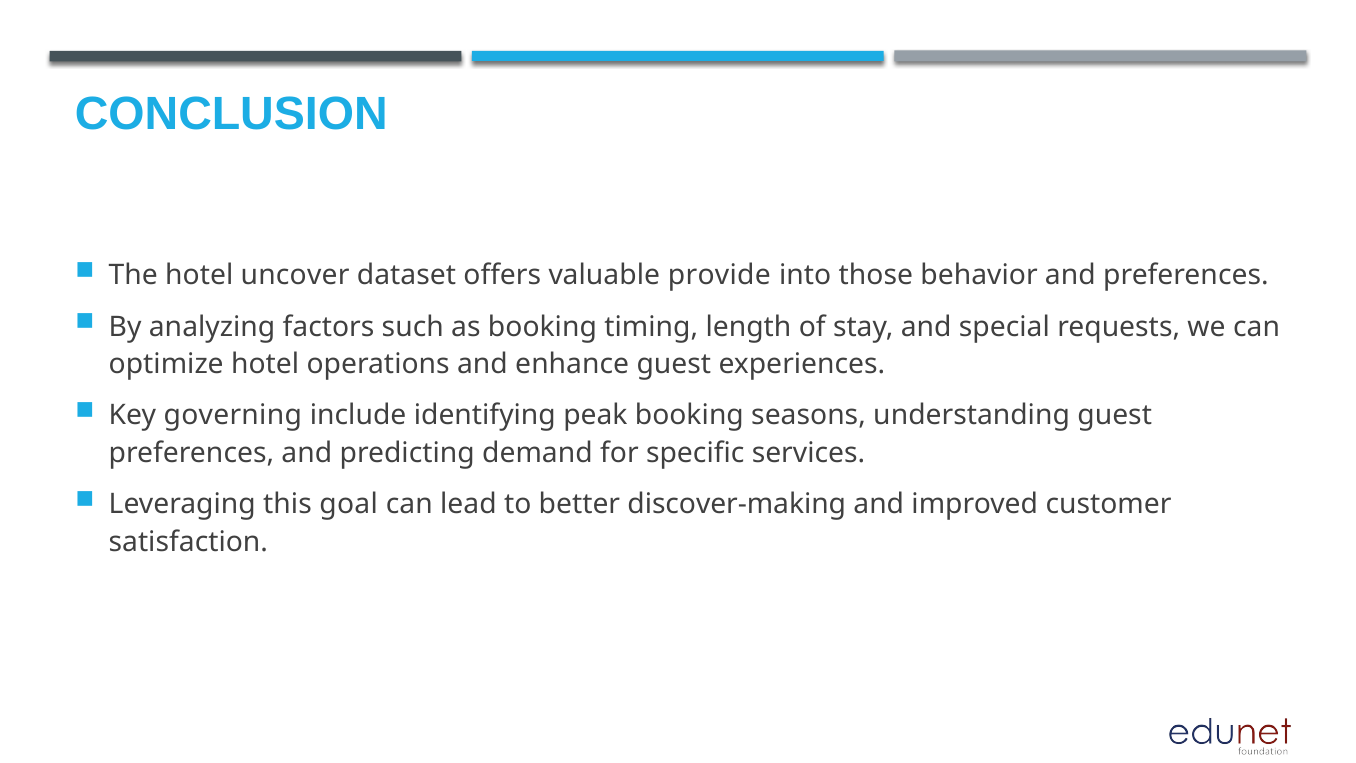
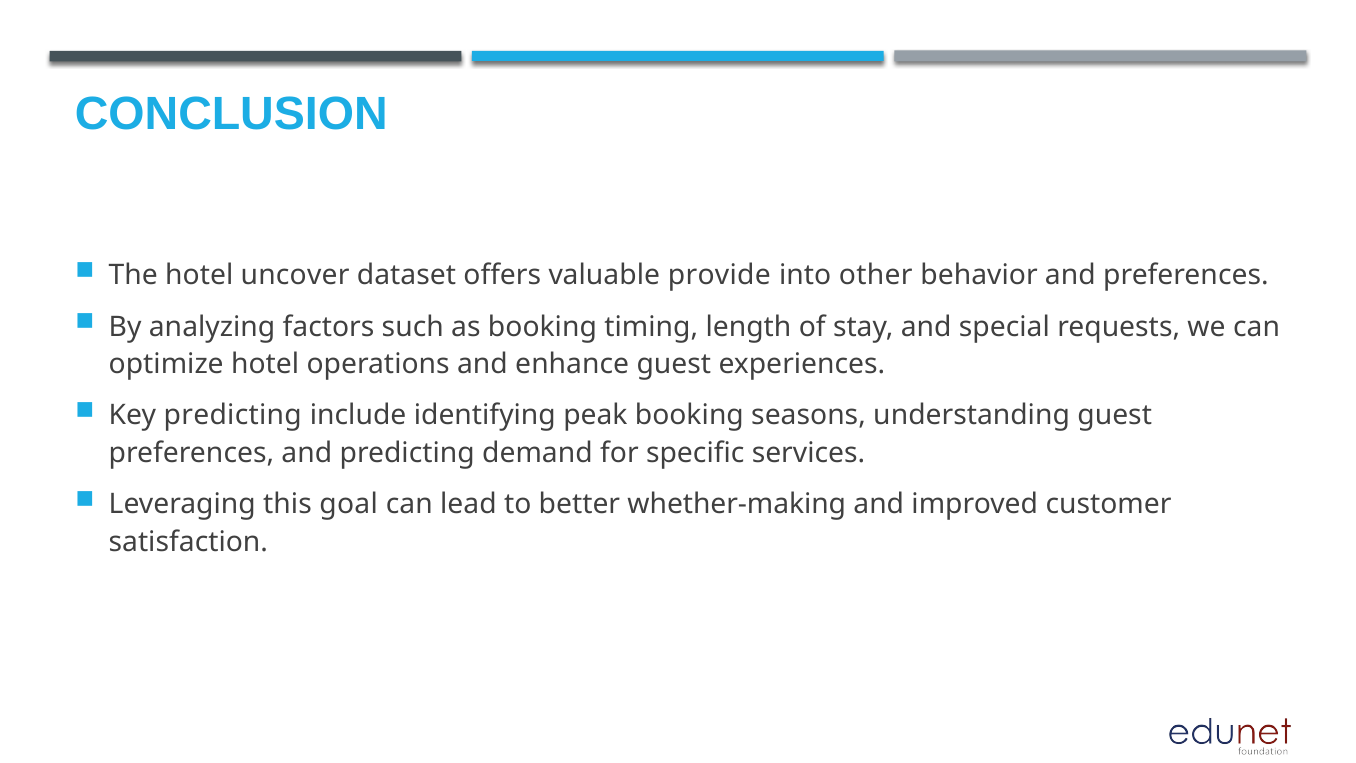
those: those -> other
Key governing: governing -> predicting
discover-making: discover-making -> whether-making
